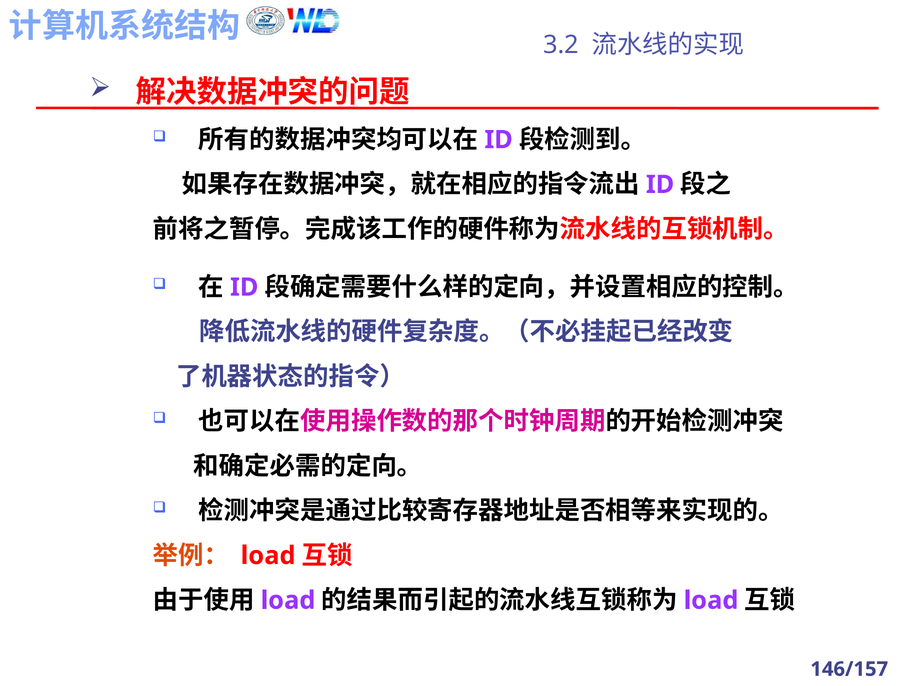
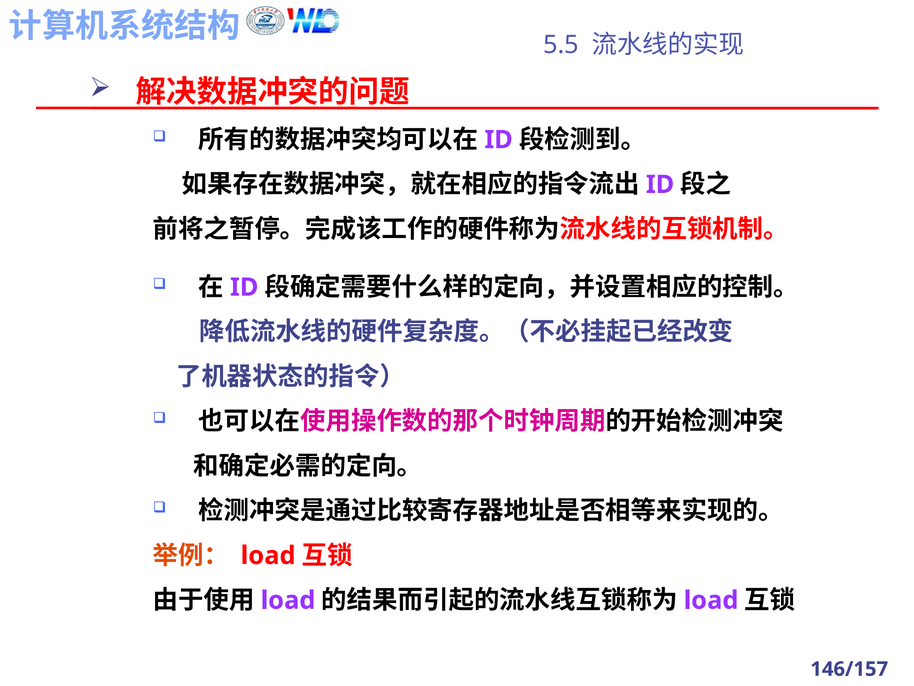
3.2: 3.2 -> 5.5
